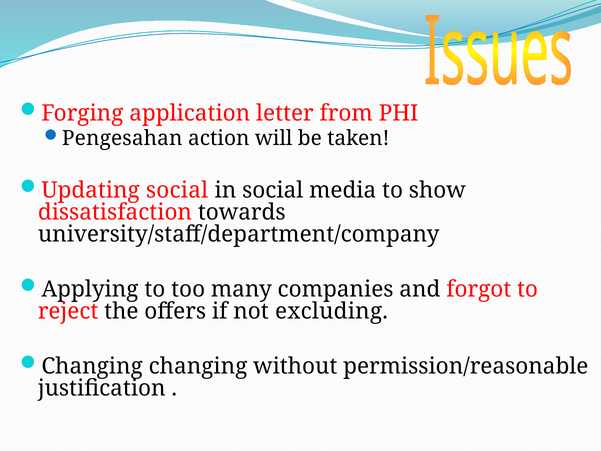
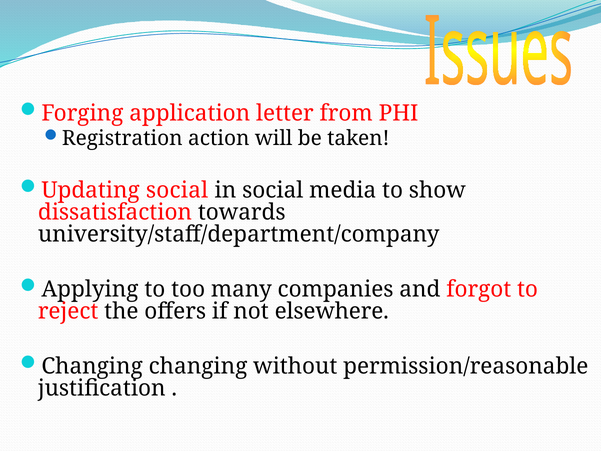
Pengesahan: Pengesahan -> Registration
excluding: excluding -> elsewhere
